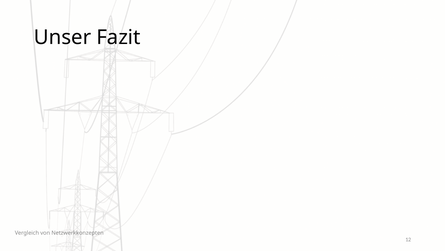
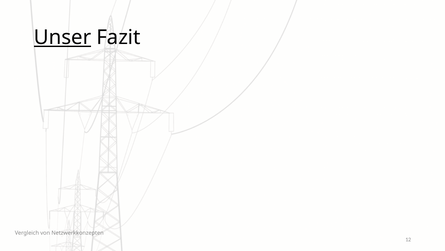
Unser underline: none -> present
